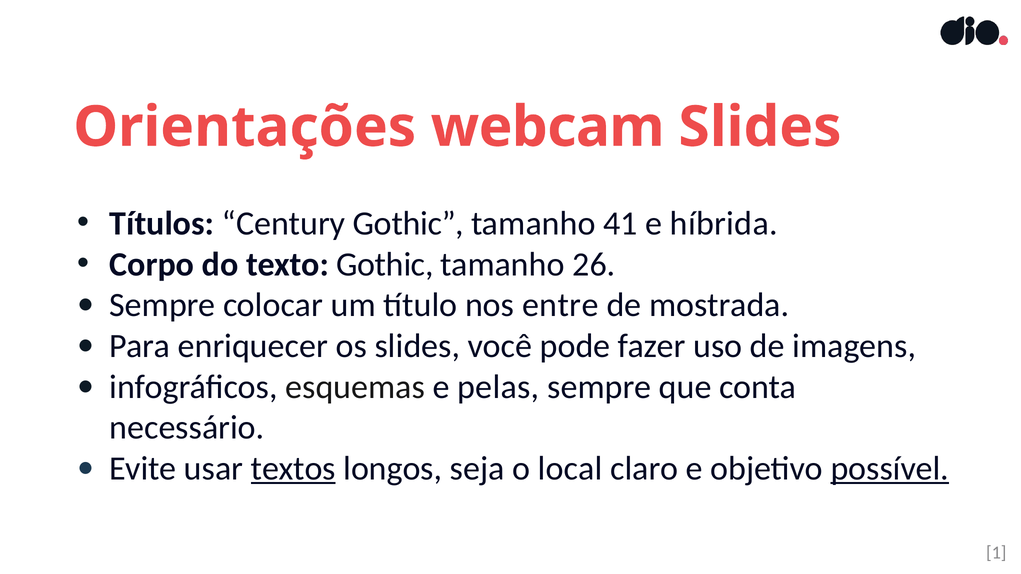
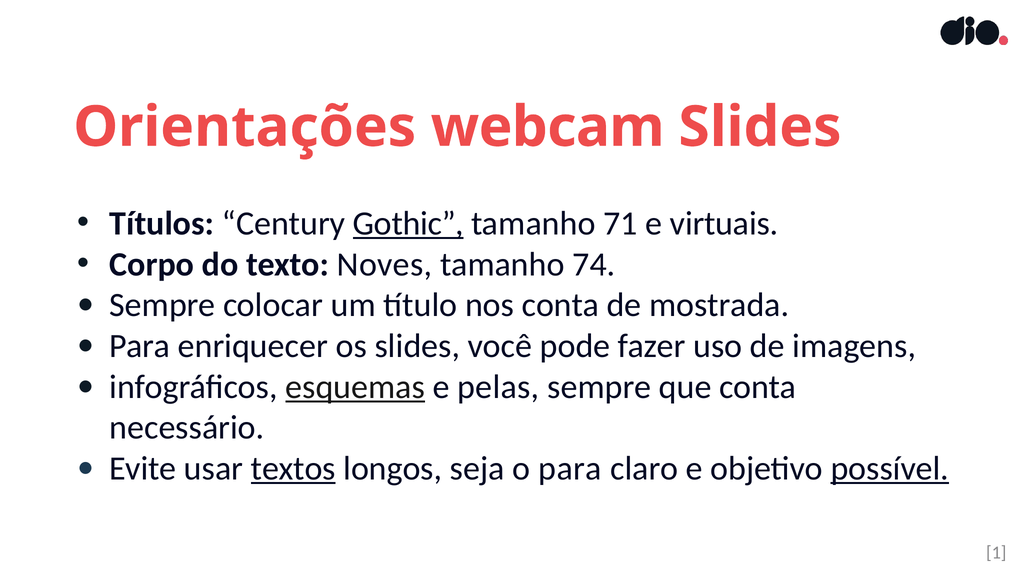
Gothic at (408, 224) underline: none -> present
41: 41 -> 71
híbrida: híbrida -> virtuais
texto Gothic: Gothic -> Noves
26: 26 -> 74
nos entre: entre -> conta
esquemas underline: none -> present
o local: local -> para
